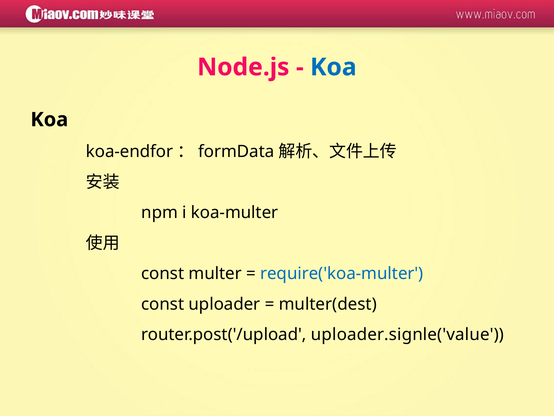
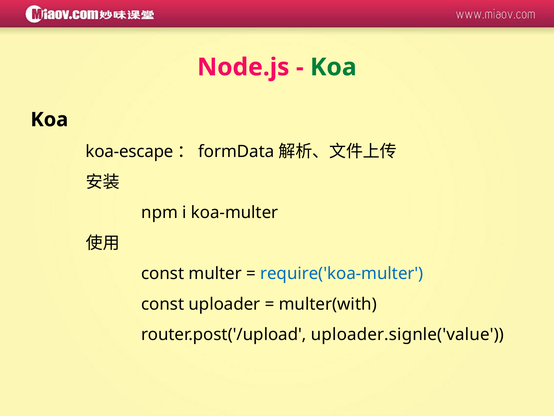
Koa at (333, 67) colour: blue -> green
koa-endfor: koa-endfor -> koa-escape
multer(dest: multer(dest -> multer(with
